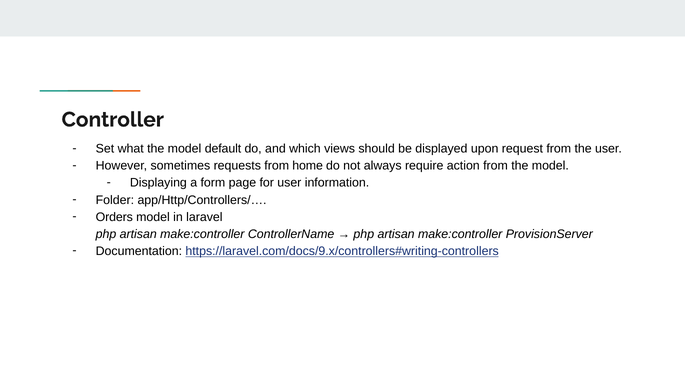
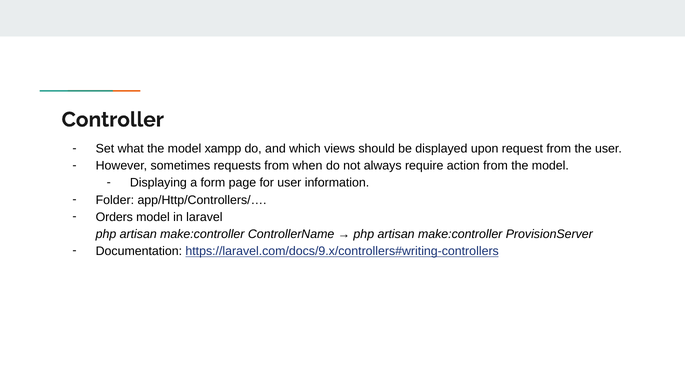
default: default -> xampp
home: home -> when
